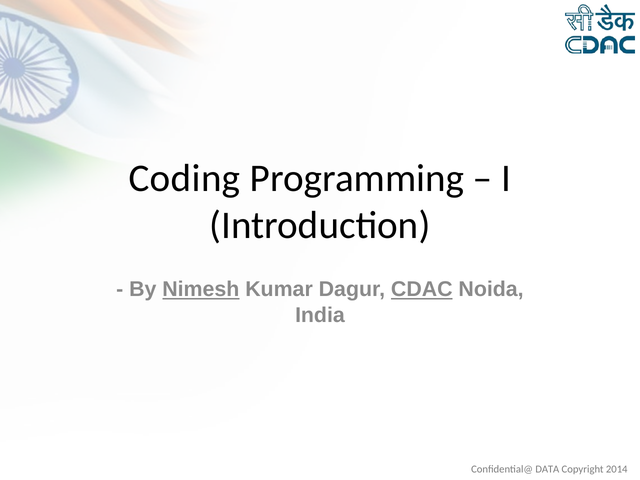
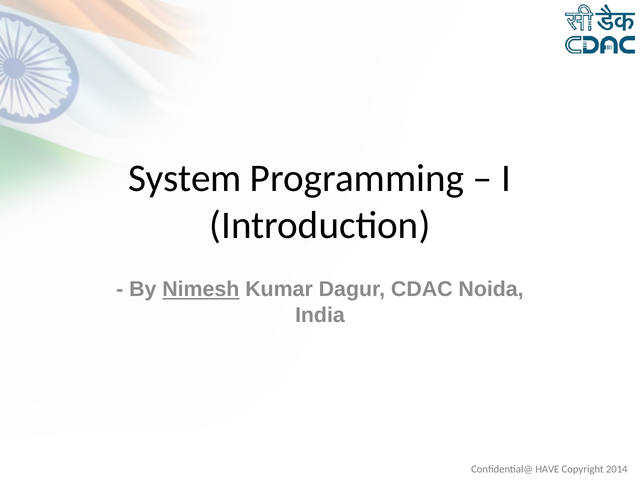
Coding: Coding -> System
CDAC underline: present -> none
DATA: DATA -> HAVE
